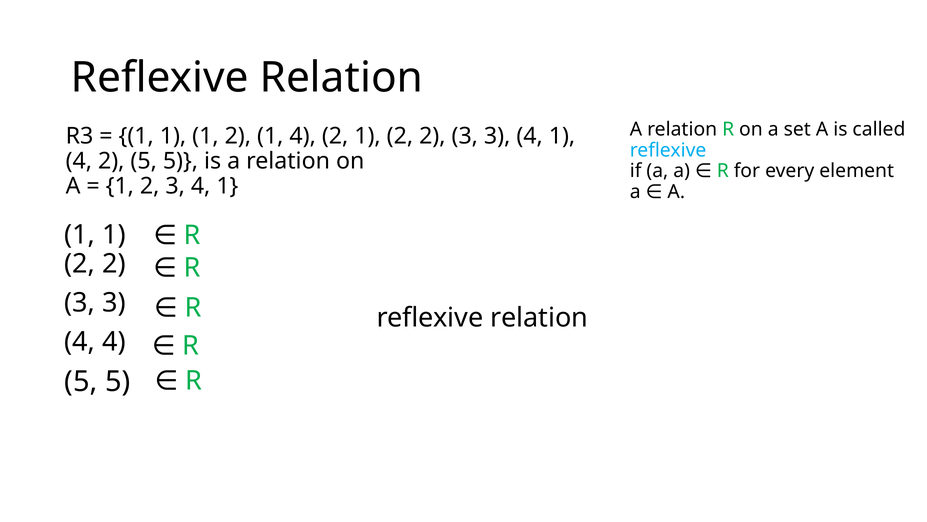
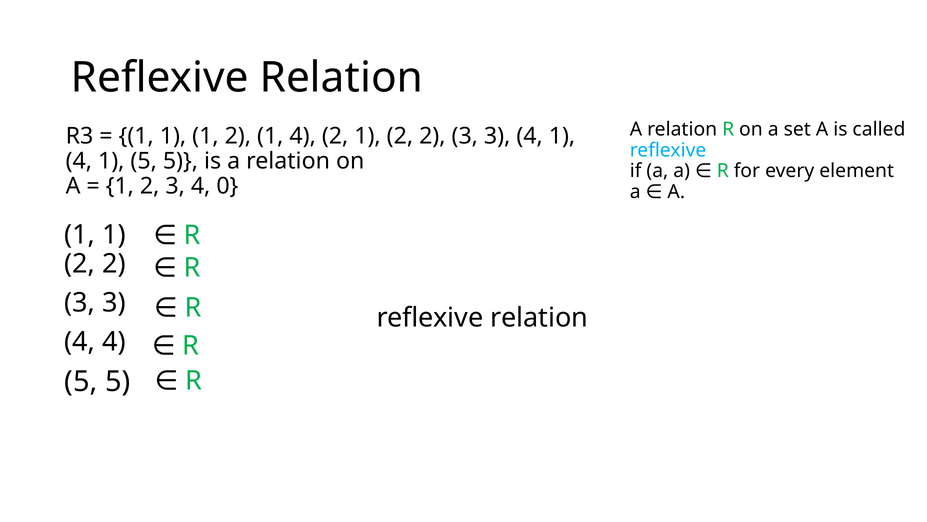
2 at (111, 161): 2 -> 1
2 3 4 1: 1 -> 0
